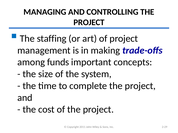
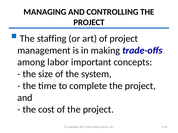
funds: funds -> labor
